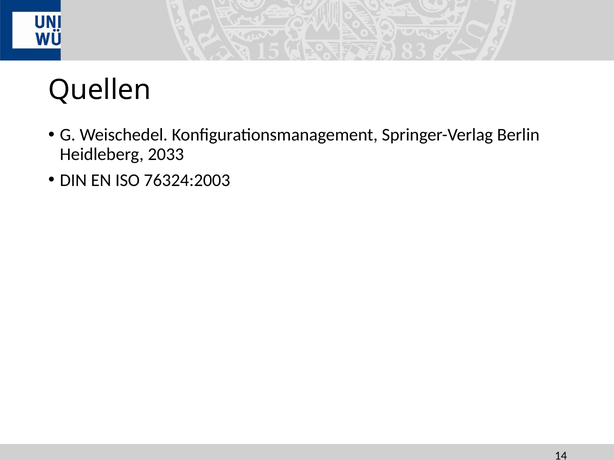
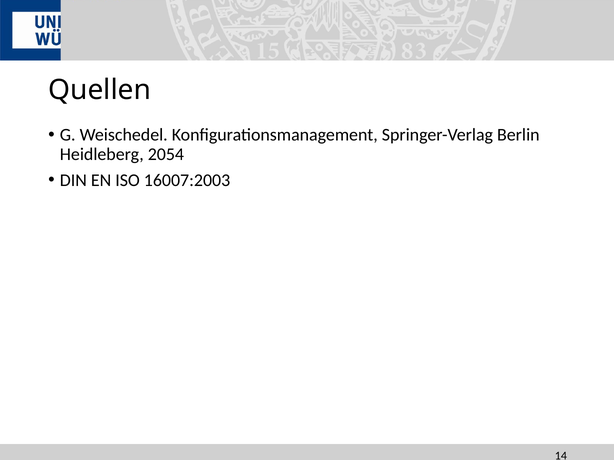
2033: 2033 -> 2054
76324:2003: 76324:2003 -> 16007:2003
